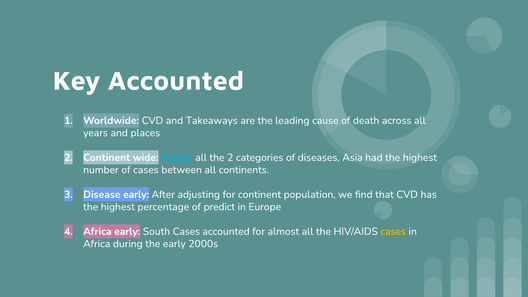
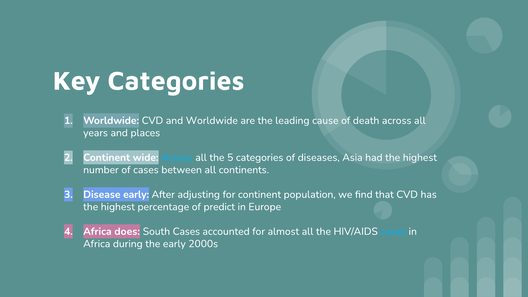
Key Accounted: Accounted -> Categories
and Takeaways: Takeaways -> Worldwide
the 2: 2 -> 5
Africa early: early -> does
cases at (393, 231) colour: yellow -> light blue
